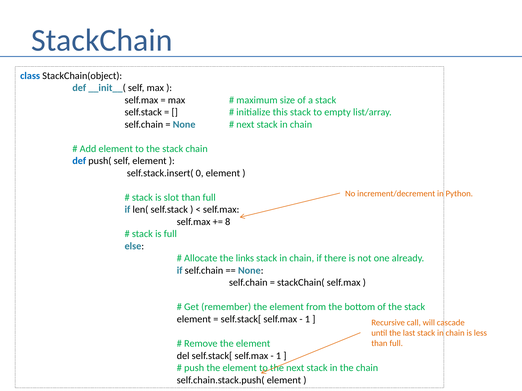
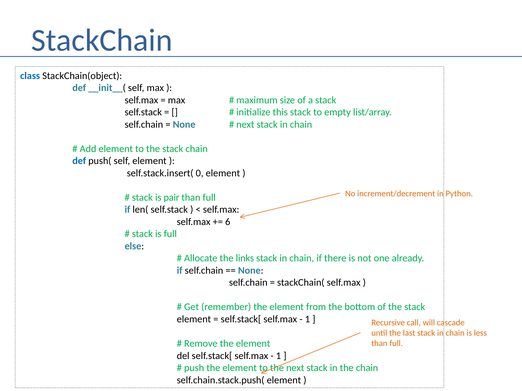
slot: slot -> pair
8: 8 -> 6
